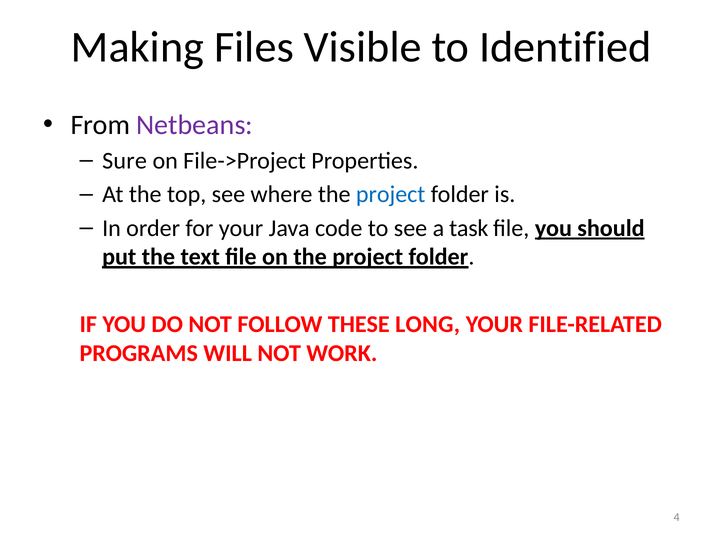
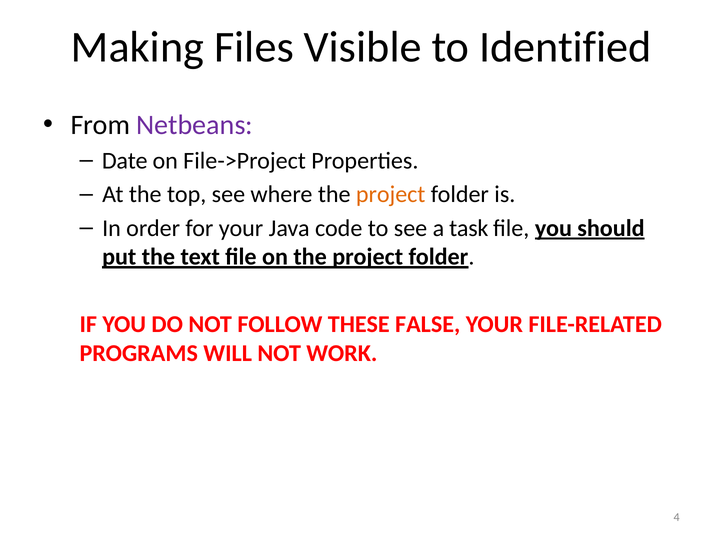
Sure: Sure -> Date
project at (391, 194) colour: blue -> orange
LONG: LONG -> FALSE
